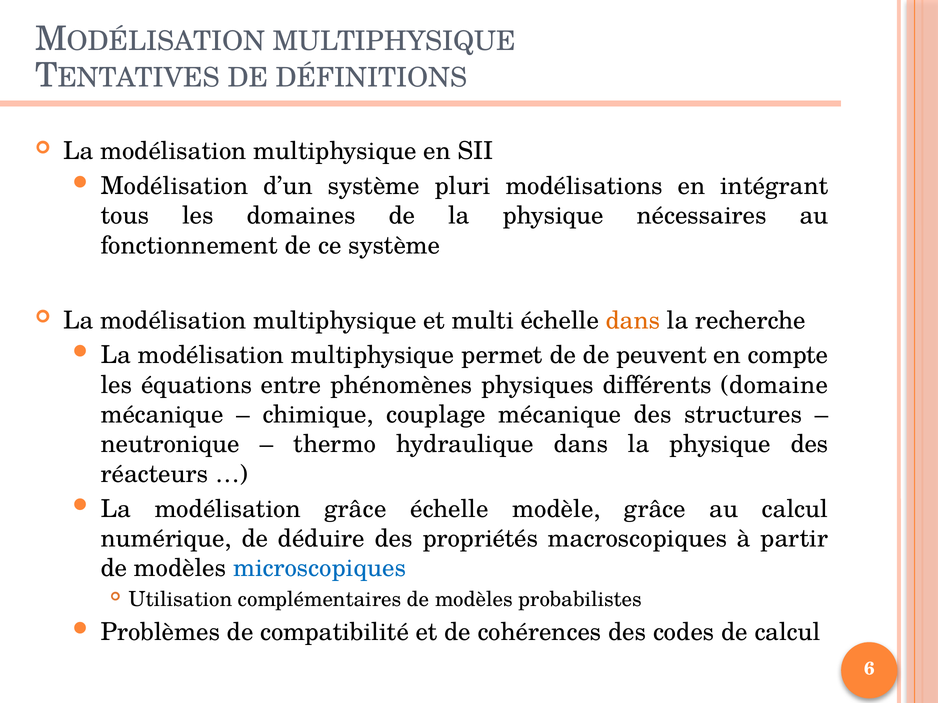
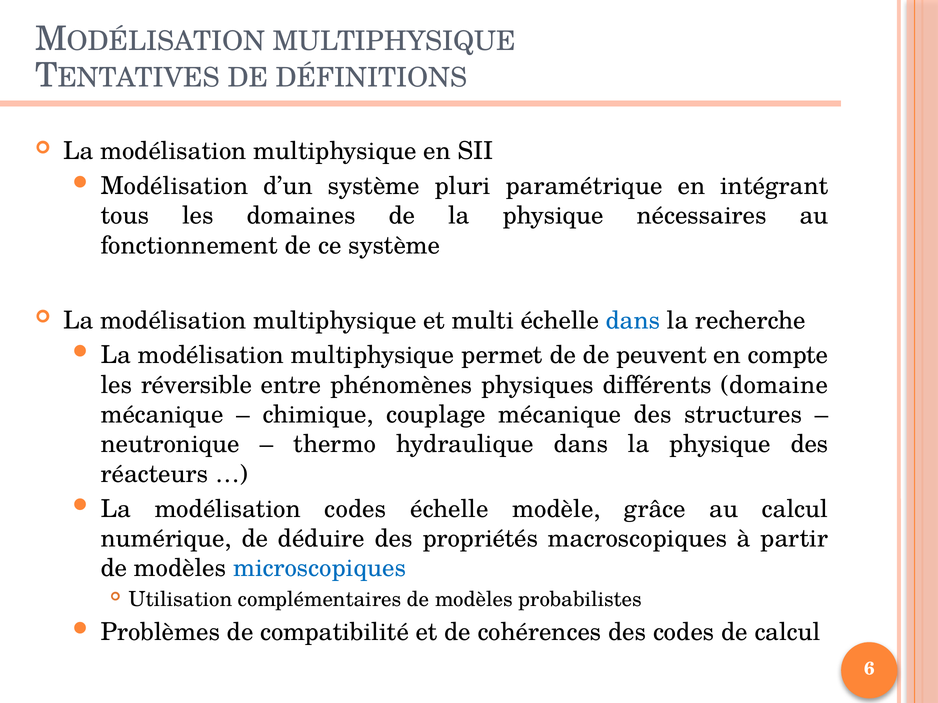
modélisations: modélisations -> paramétrique
dans at (633, 321) colour: orange -> blue
équations: équations -> réversible
modélisation grâce: grâce -> codes
